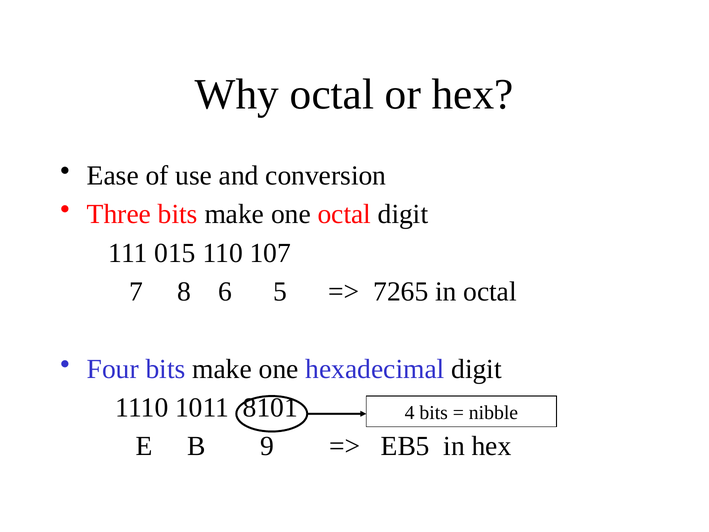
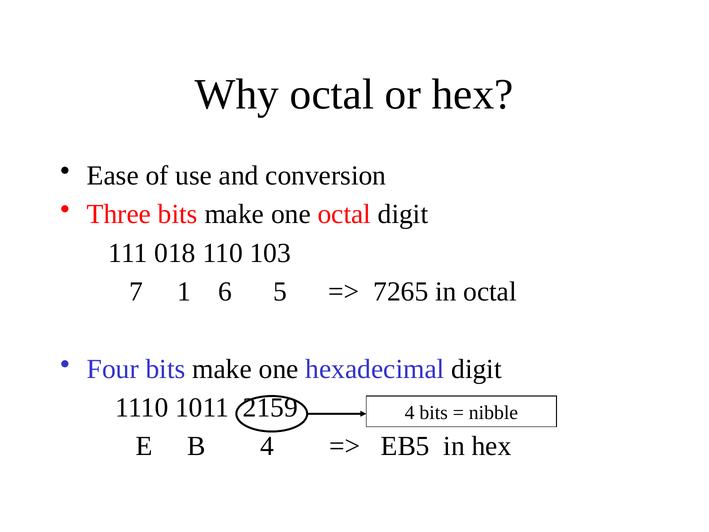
015: 015 -> 018
107: 107 -> 103
8: 8 -> 1
8101: 8101 -> 2159
B 9: 9 -> 4
